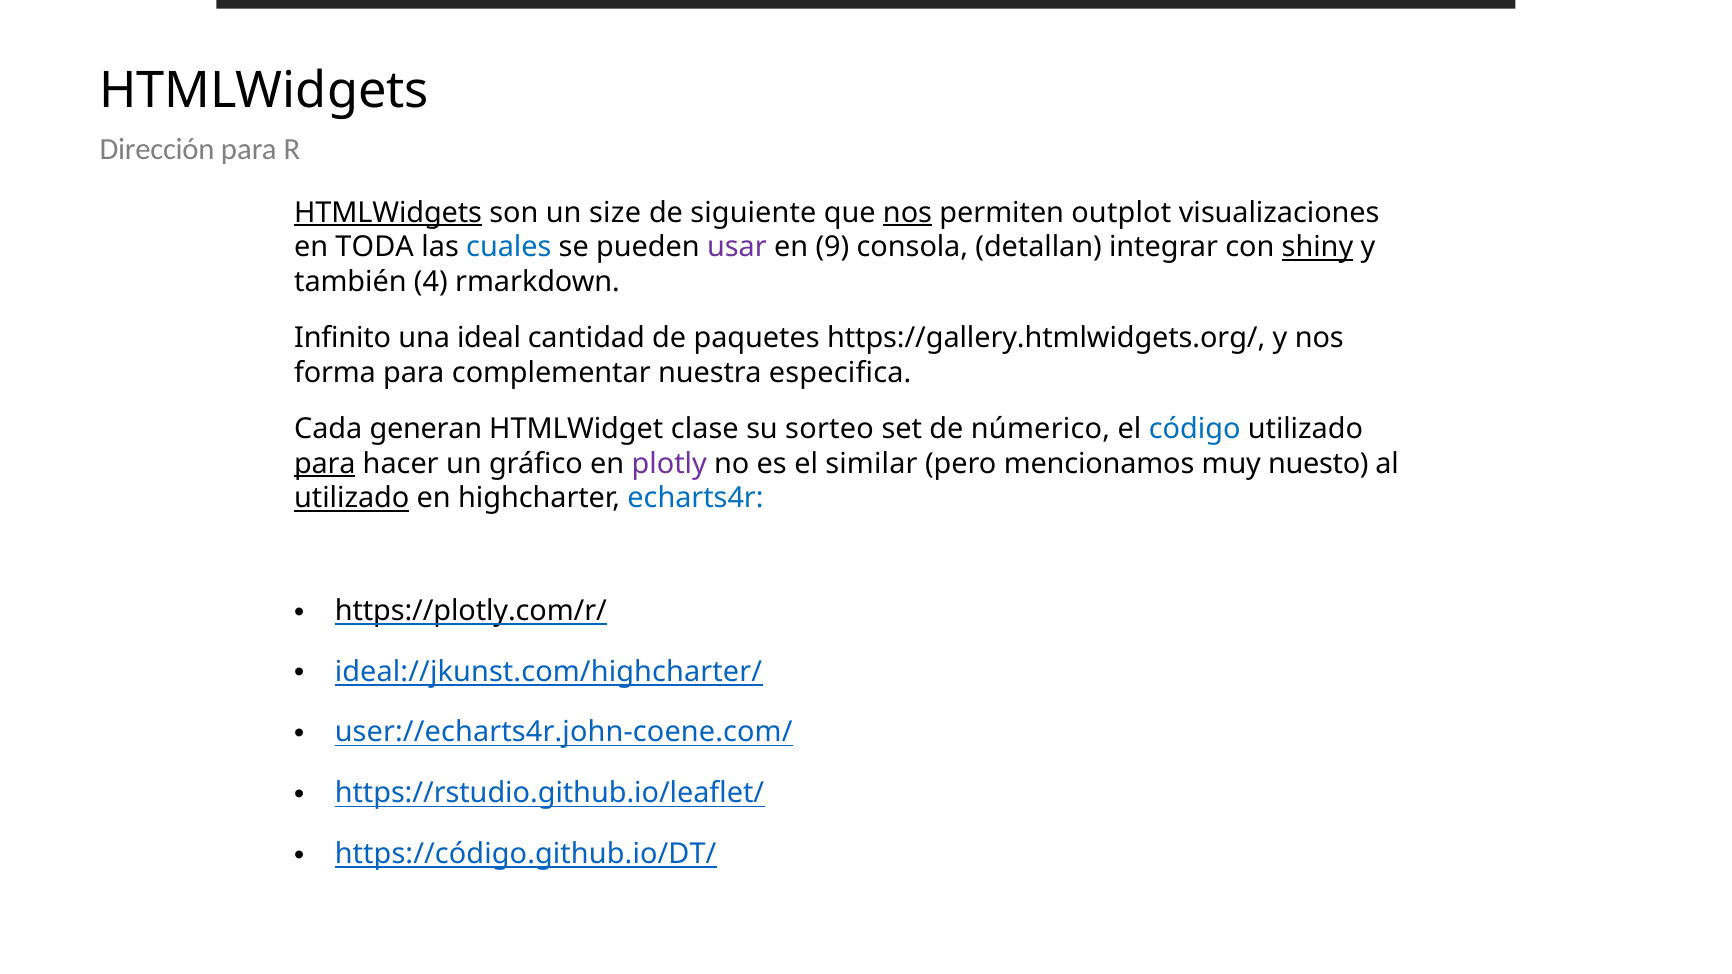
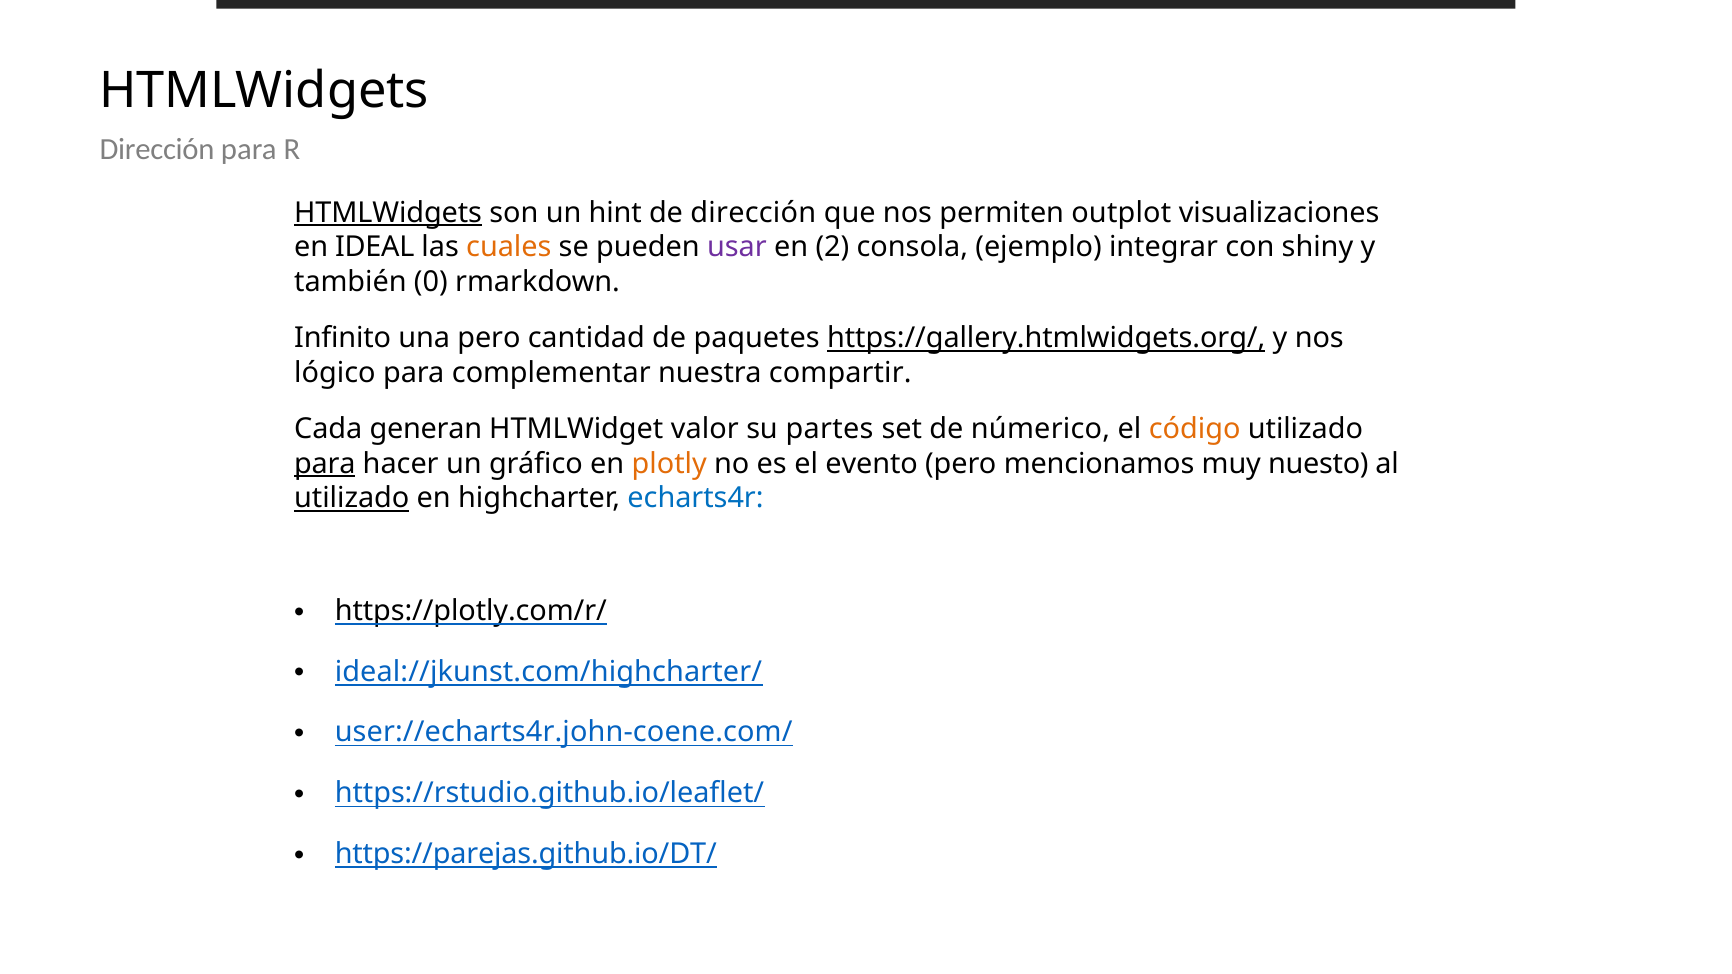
size: size -> hint
de siguiente: siguiente -> dirección
nos at (907, 213) underline: present -> none
TODA: TODA -> IDEAL
cuales colour: blue -> orange
9: 9 -> 2
detallan: detallan -> ejemplo
shiny underline: present -> none
4: 4 -> 0
una ideal: ideal -> pero
https://gallery.htmlwidgets.org/ underline: none -> present
forma: forma -> lógico
especifica: especifica -> compartir
clase: clase -> valor
sorteo: sorteo -> partes
código colour: blue -> orange
plotly colour: purple -> orange
similar: similar -> evento
https://código.github.io/DT/: https://código.github.io/DT/ -> https://parejas.github.io/DT/
